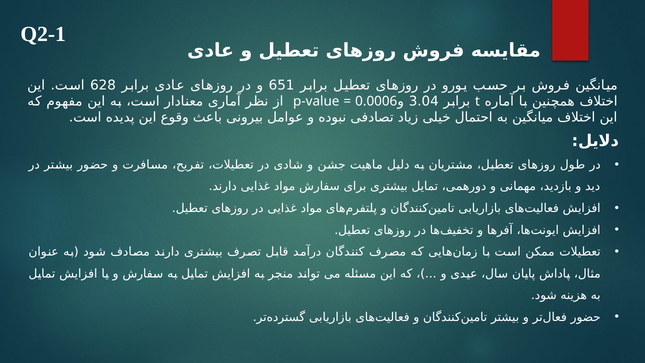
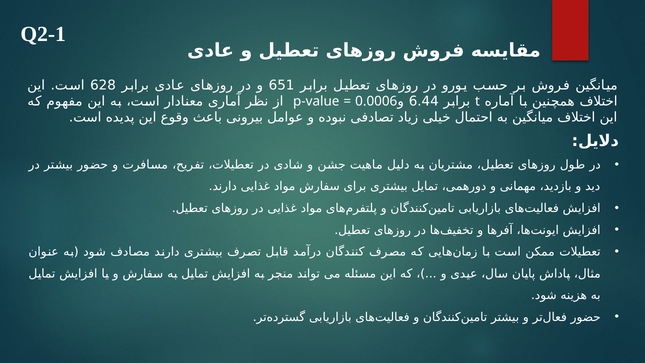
3.04: 3.04 -> 6.44
